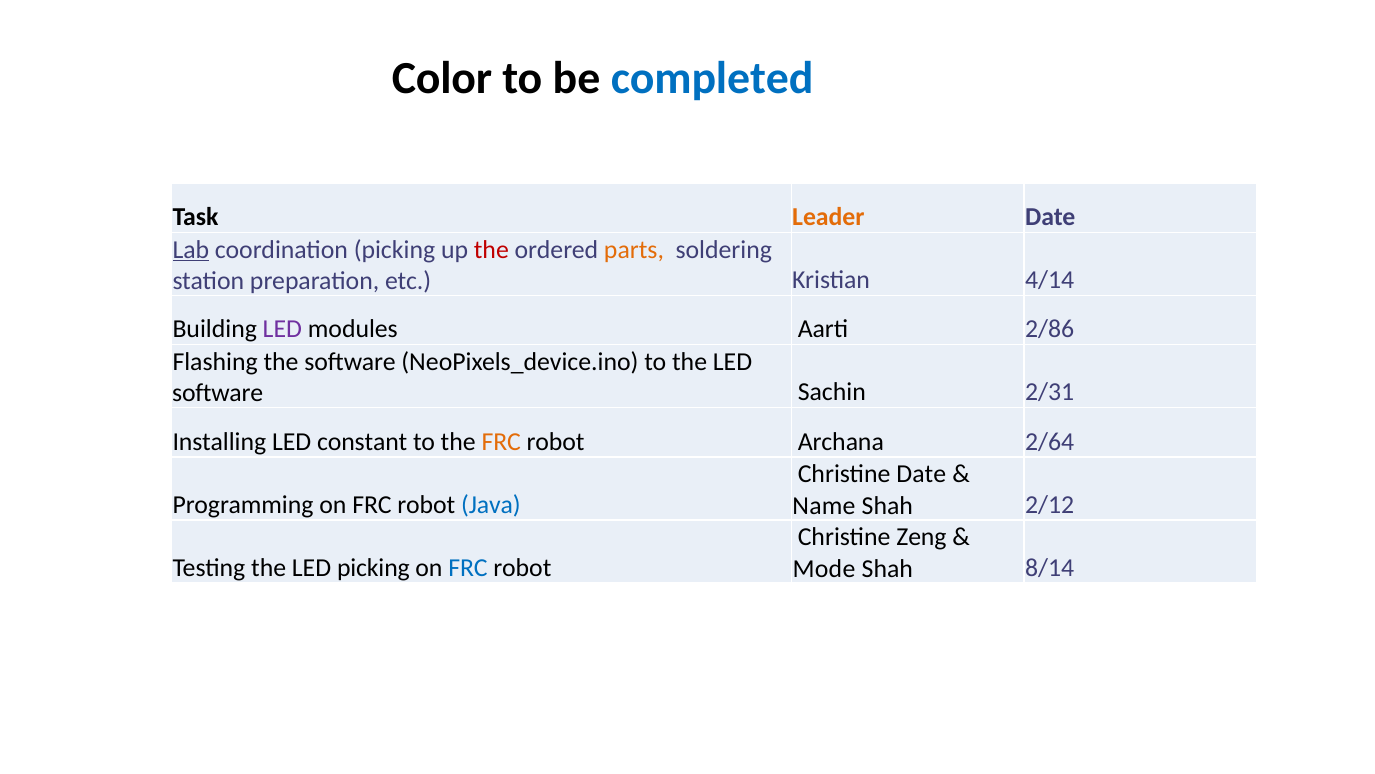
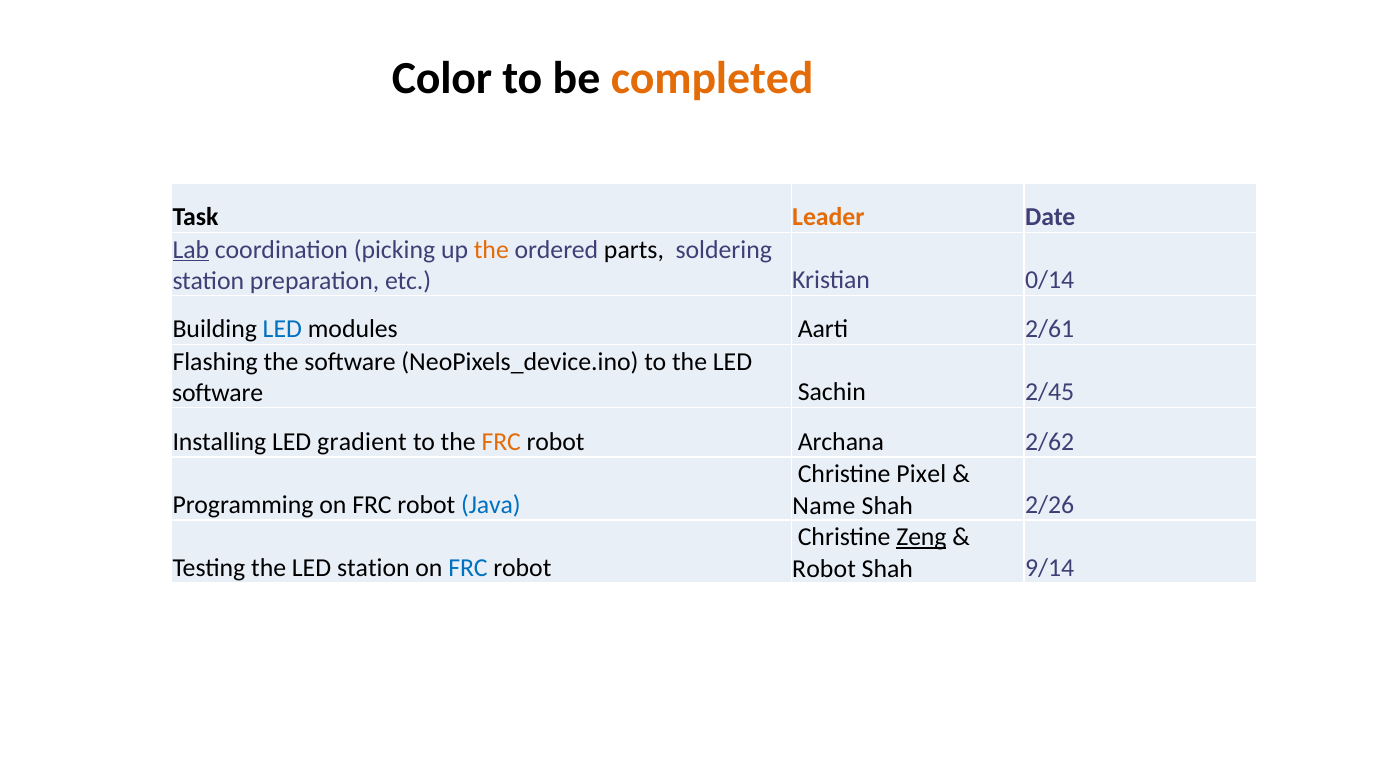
completed colour: blue -> orange
the at (491, 249) colour: red -> orange
parts colour: orange -> black
4/14: 4/14 -> 0/14
LED at (282, 329) colour: purple -> blue
2/86: 2/86 -> 2/61
2/31: 2/31 -> 2/45
constant: constant -> gradient
2/64: 2/64 -> 2/62
Christine Date: Date -> Pixel
2/12: 2/12 -> 2/26
Zeng underline: none -> present
LED picking: picking -> station
Mode at (824, 568): Mode -> Robot
8/14: 8/14 -> 9/14
